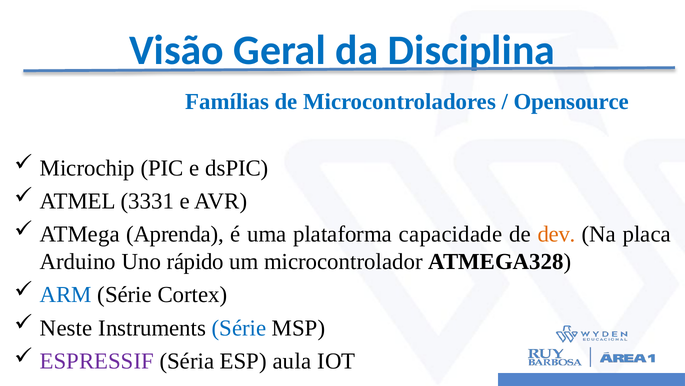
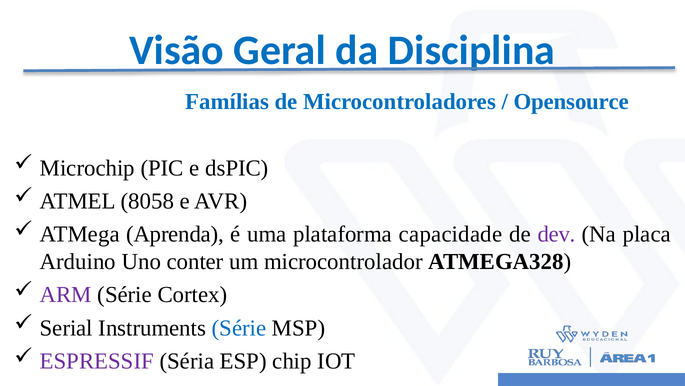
3331: 3331 -> 8058
dev colour: orange -> purple
rápido: rápido -> conter
ARM colour: blue -> purple
Neste: Neste -> Serial
aula: aula -> chip
